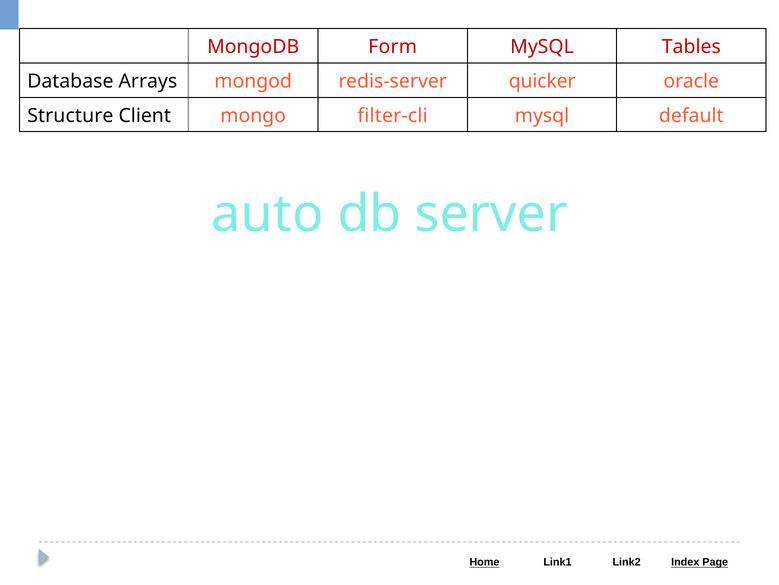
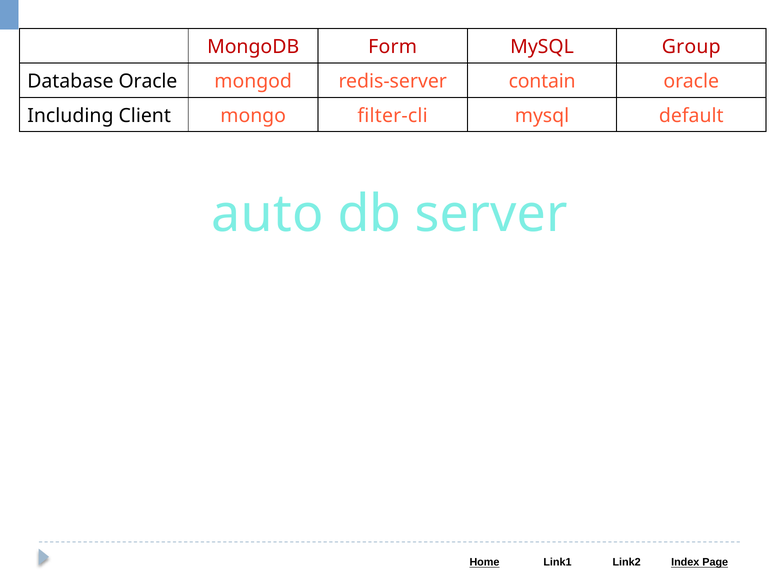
Tables: Tables -> Group
Database Arrays: Arrays -> Oracle
quicker: quicker -> contain
Structure: Structure -> Including
